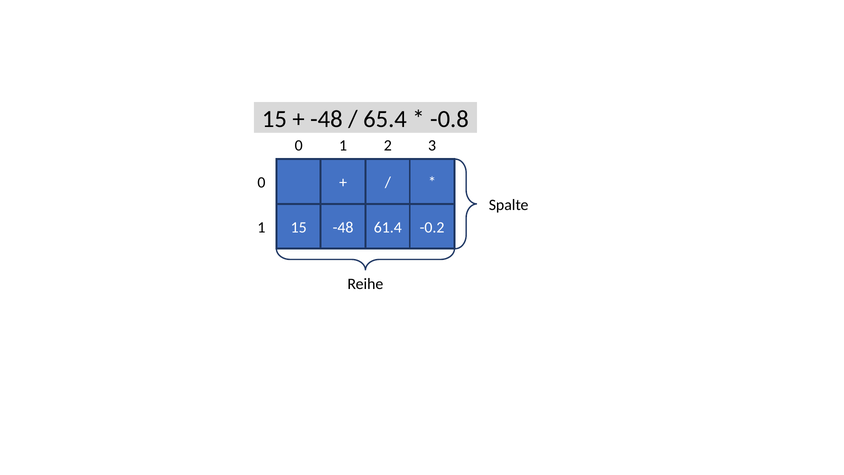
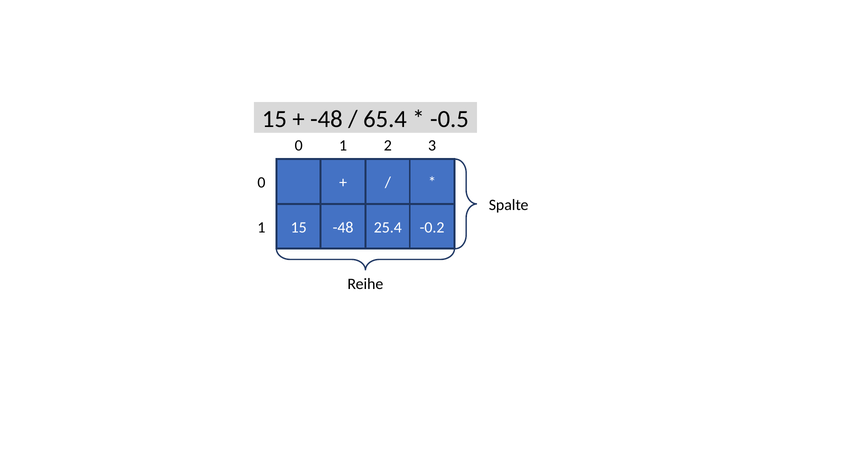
-0.8: -0.8 -> -0.5
61.4: 61.4 -> 25.4
